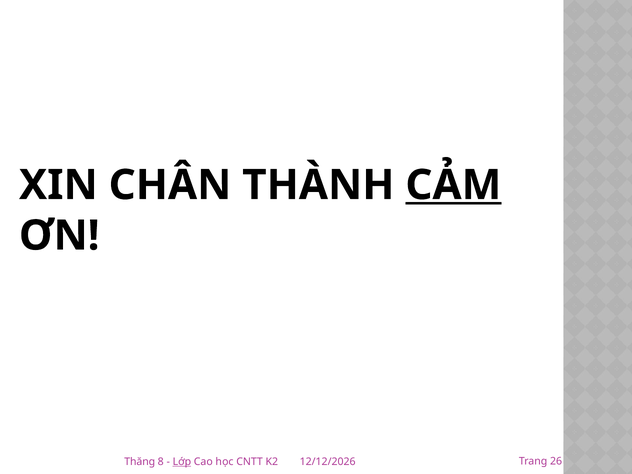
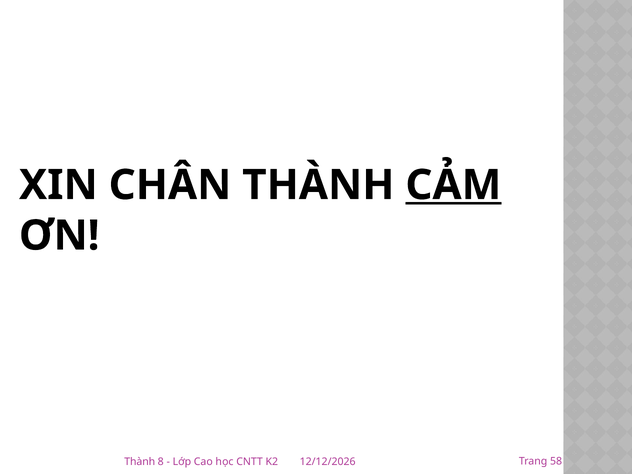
Thăng at (140, 462): Thăng -> Thành
Lớp underline: present -> none
26: 26 -> 58
